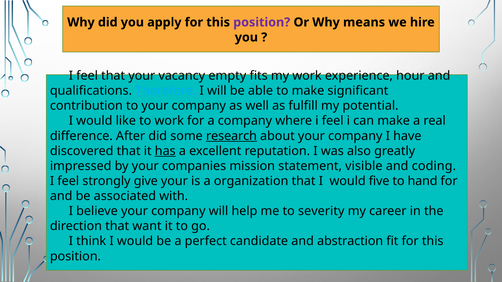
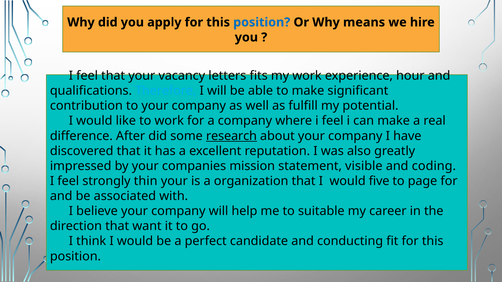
position at (262, 22) colour: purple -> blue
empty: empty -> letters
has underline: present -> none
give: give -> thin
hand: hand -> page
severity: severity -> suitable
abstraction: abstraction -> conducting
